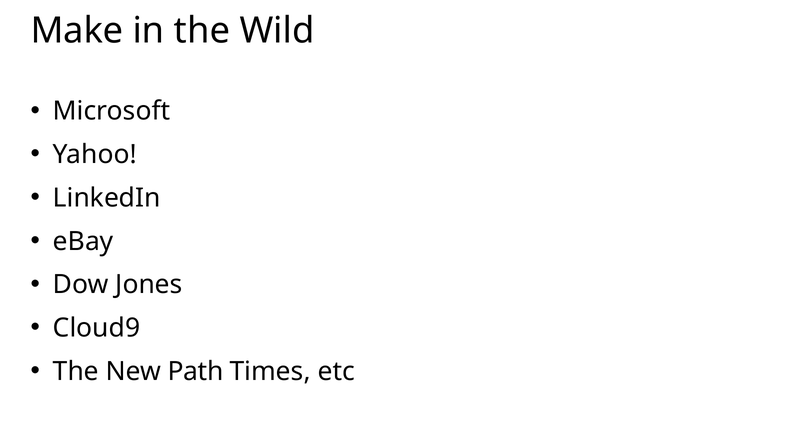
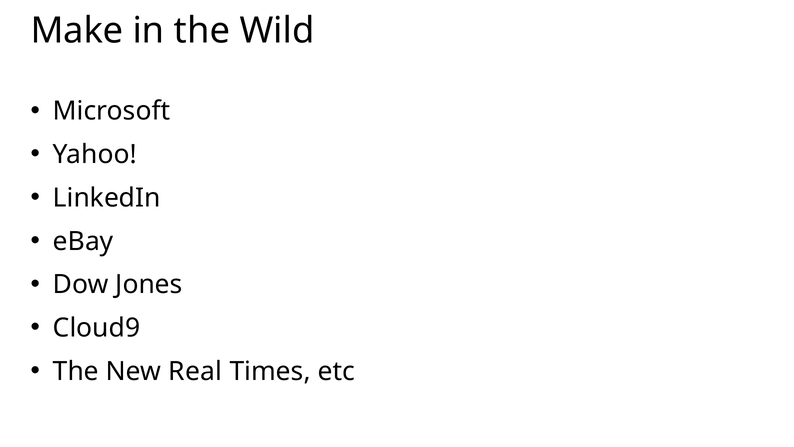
Path: Path -> Real
